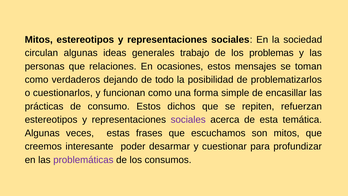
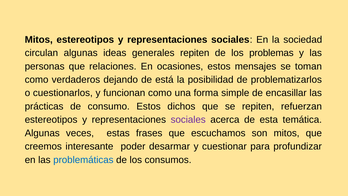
generales trabajo: trabajo -> repiten
todo: todo -> está
problemáticas colour: purple -> blue
